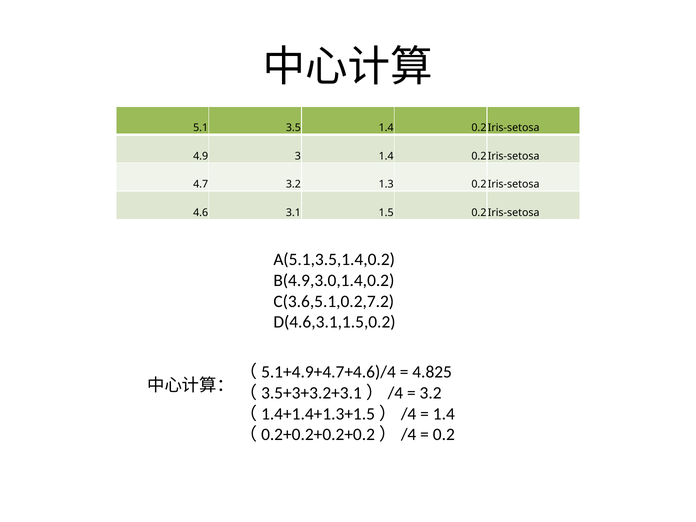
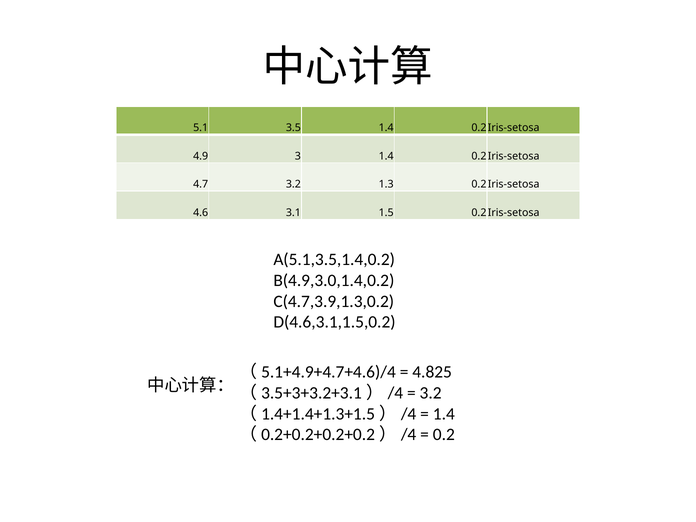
C(3.6,5.1,0.2,7.2: C(3.6,5.1,0.2,7.2 -> C(4.7,3.9,1.3,0.2
